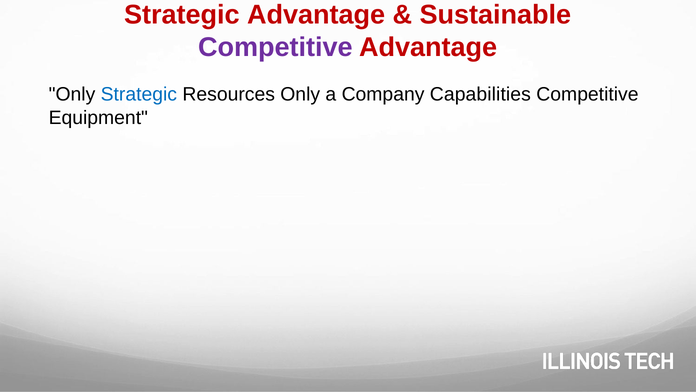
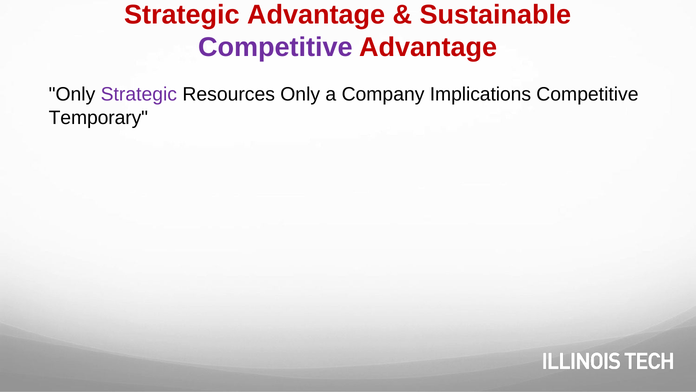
Strategic at (139, 94) colour: blue -> purple
Capabilities: Capabilities -> Implications
Equipment: Equipment -> Temporary
